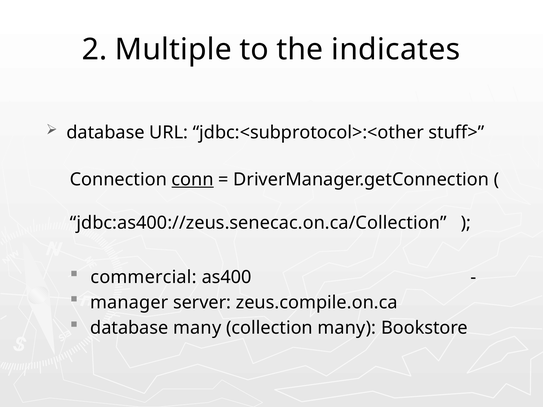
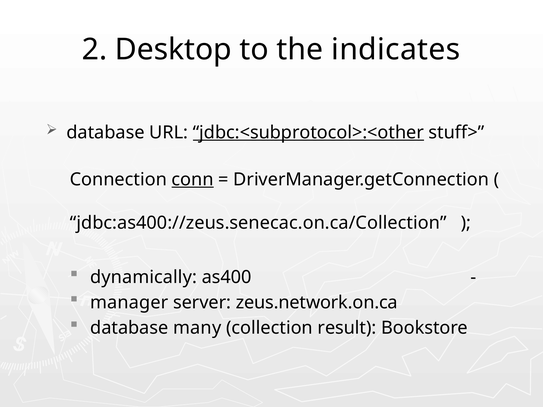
Multiple: Multiple -> Desktop
jdbc:<subprotocol>:<other underline: none -> present
commercial: commercial -> dynamically
zeus.compile.on.ca: zeus.compile.on.ca -> zeus.network.on.ca
collection many: many -> result
